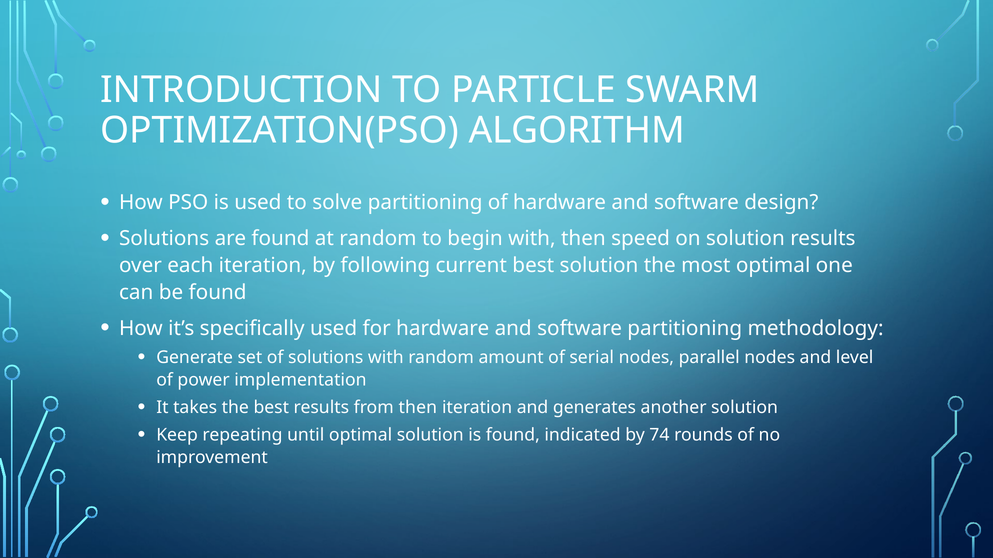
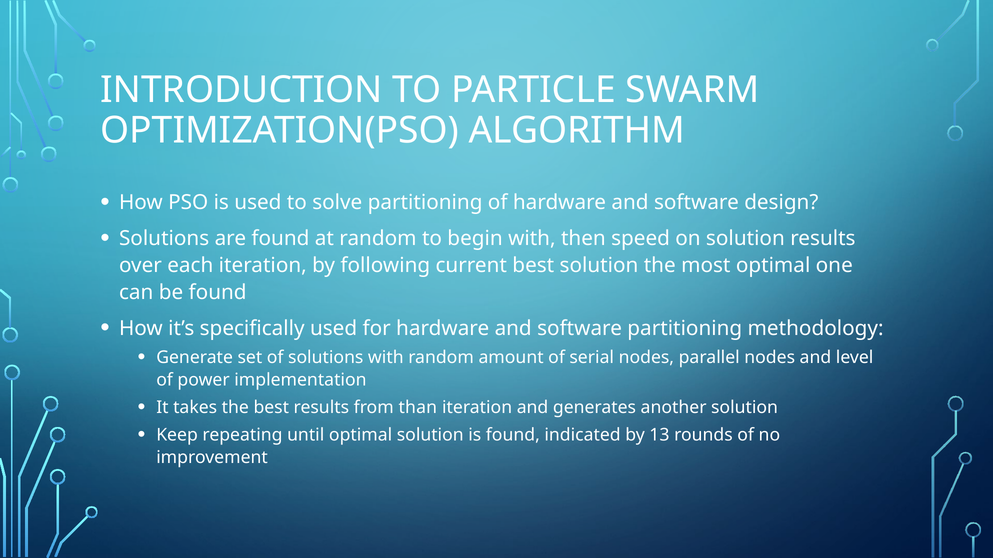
from then: then -> than
74: 74 -> 13
